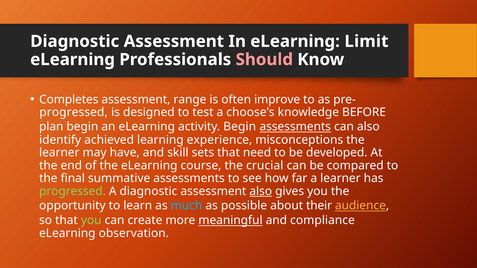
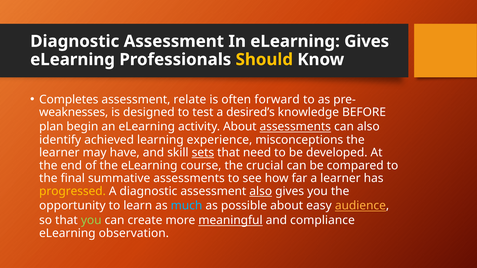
eLearning Limit: Limit -> Gives
Should colour: pink -> yellow
range: range -> relate
improve: improve -> forward
progressed at (74, 112): progressed -> weaknesses
choose’s: choose’s -> desired’s
activity Begin: Begin -> About
sets underline: none -> present
progressed at (72, 191) colour: light green -> yellow
their: their -> easy
